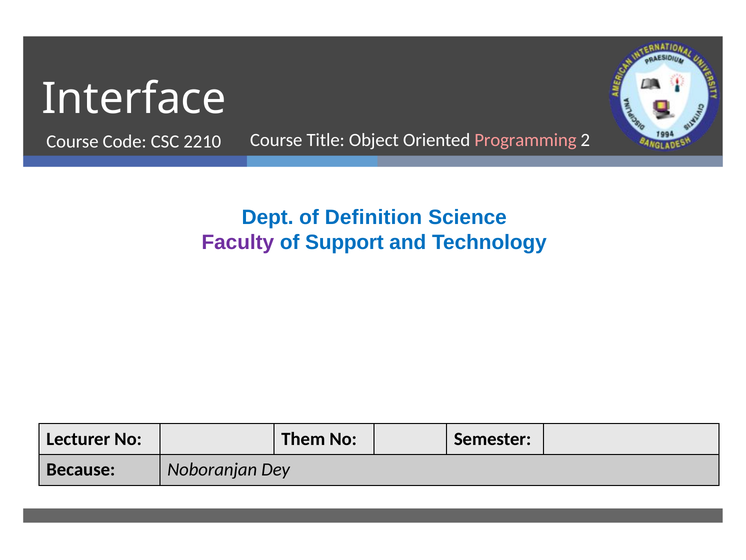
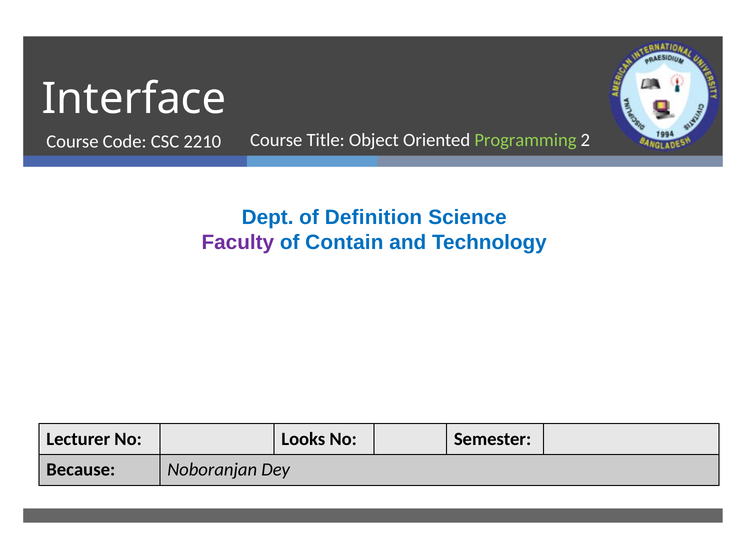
Programming colour: pink -> light green
Support: Support -> Contain
Them: Them -> Looks
